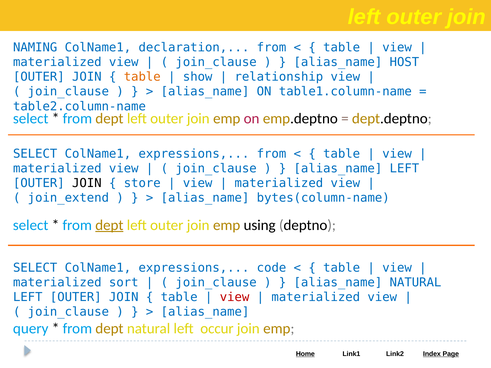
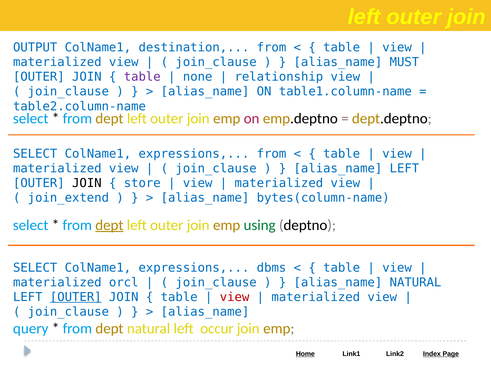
NAMING: NAMING -> OUTPUT
declaration: declaration -> destination
HOST: HOST -> MUST
table at (142, 77) colour: orange -> purple
show: show -> none
using colour: black -> green
code: code -> dbms
sort: sort -> orcl
OUTER at (76, 297) underline: none -> present
